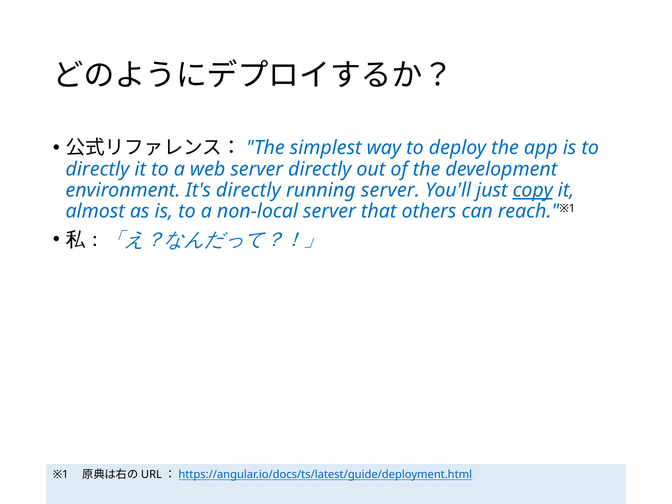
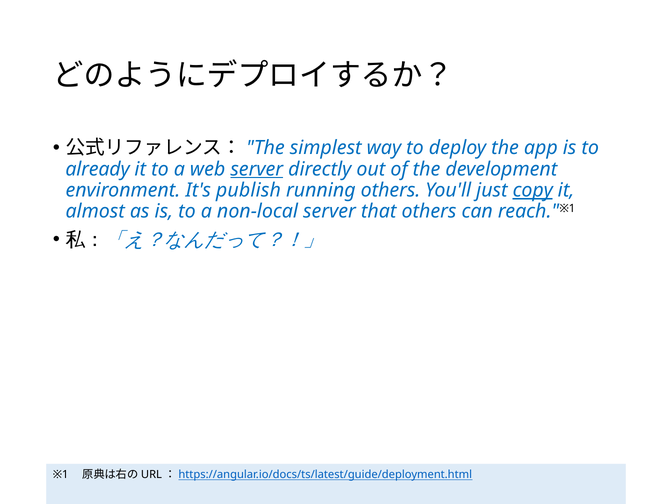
directly at (97, 169): directly -> already
server at (257, 169) underline: none -> present
It's directly: directly -> publish
running server: server -> others
